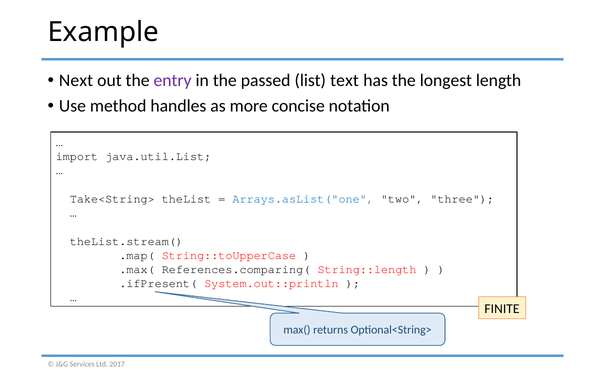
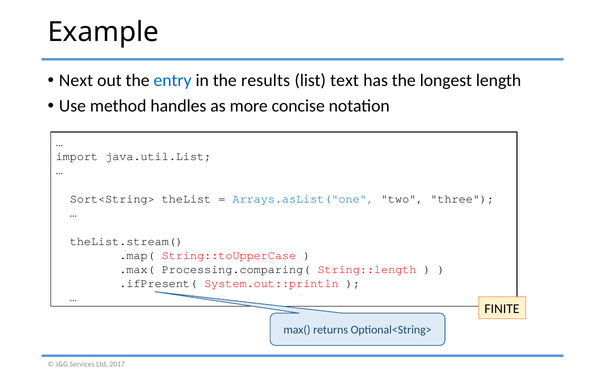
entry colour: purple -> blue
passed: passed -> results
Take<String>: Take<String> -> Sort<String>
References.comparing(: References.comparing( -> Processing.comparing(
